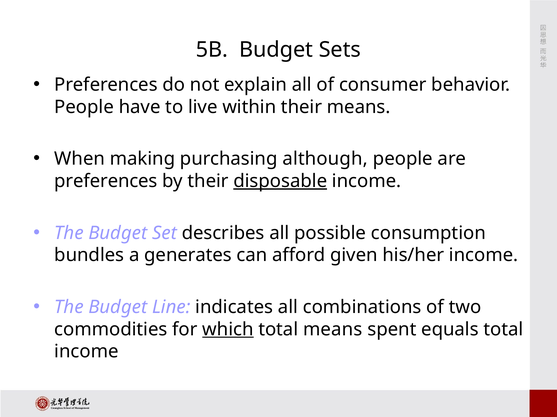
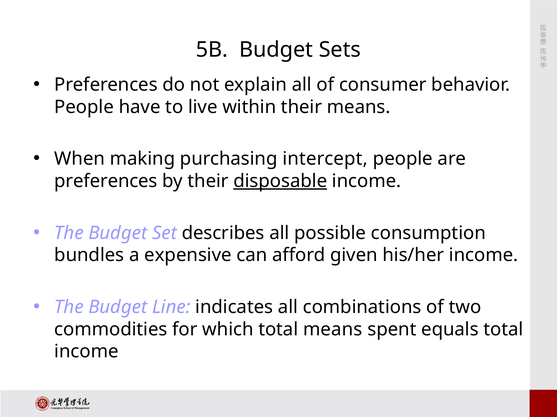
although: although -> intercept
generates: generates -> expensive
which underline: present -> none
